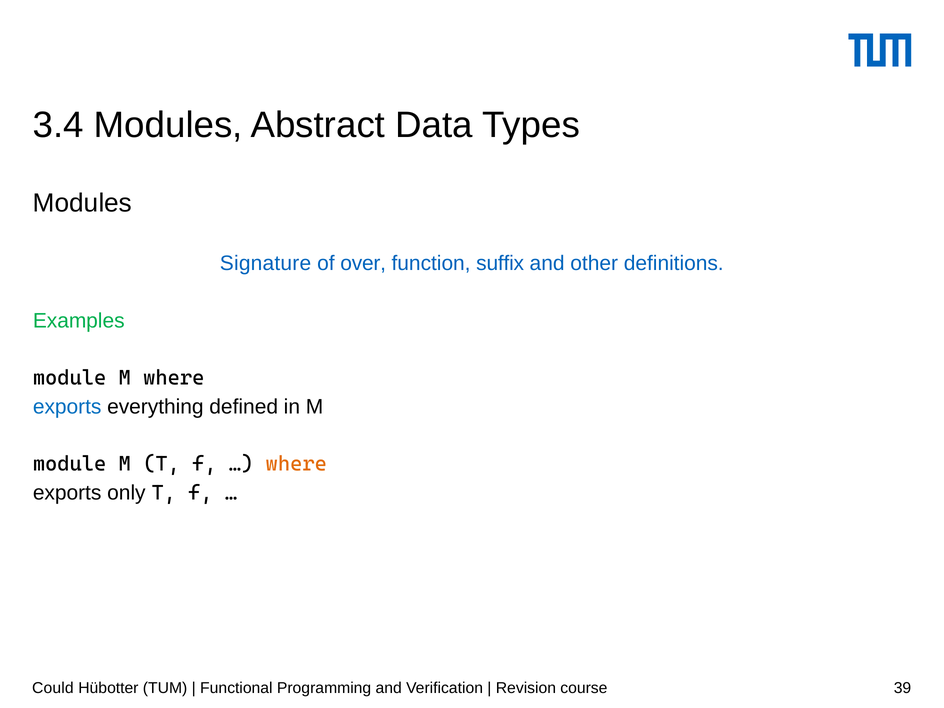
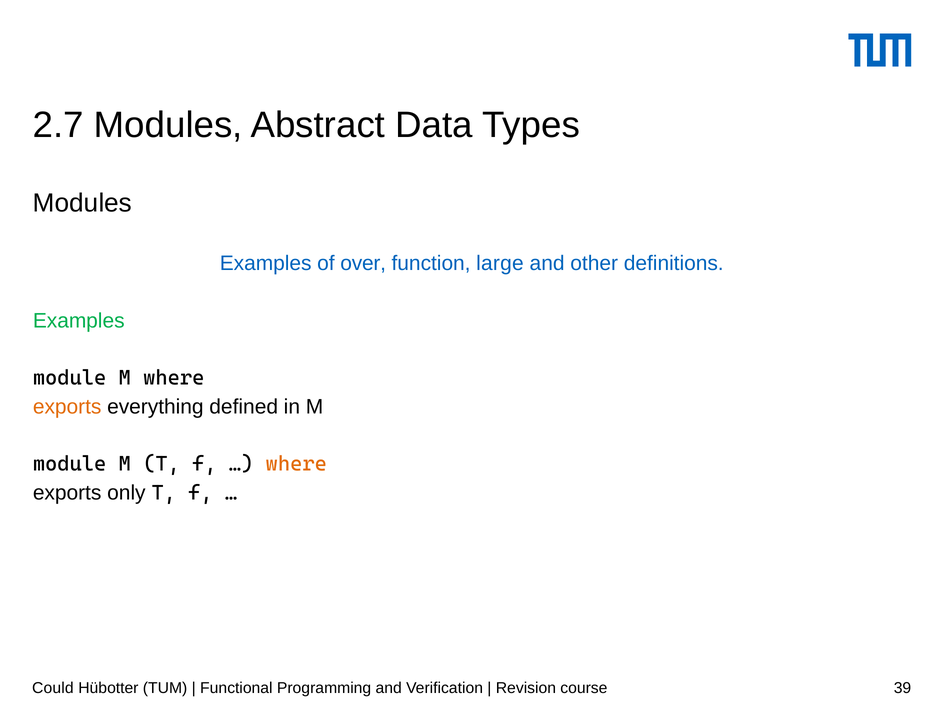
3.4: 3.4 -> 2.7
Signature at (266, 263): Signature -> Examples
suffix: suffix -> large
exports at (67, 407) colour: blue -> orange
